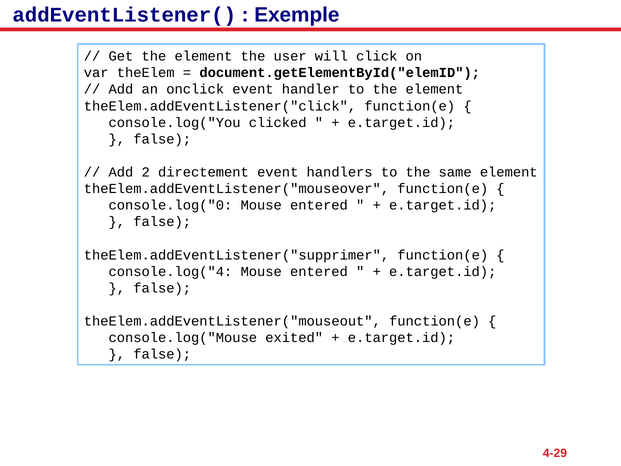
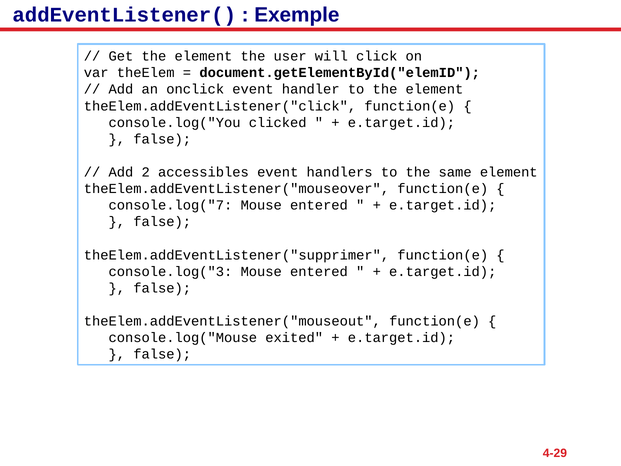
directement: directement -> accessibles
console.log("0: console.log("0 -> console.log("7
console.log("4: console.log("4 -> console.log("3
